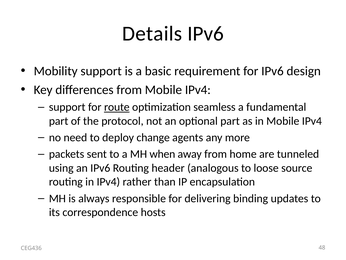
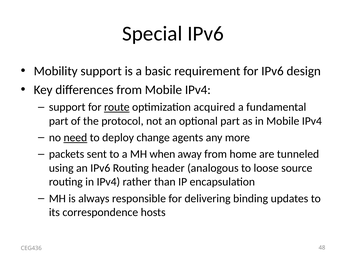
Details: Details -> Special
seamless: seamless -> acquired
need underline: none -> present
